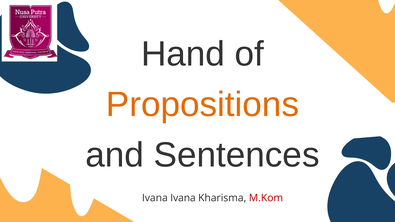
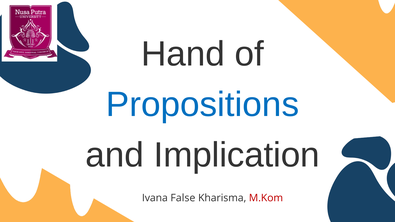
Propositions colour: orange -> blue
Sentences: Sentences -> Implication
Ivana Ivana: Ivana -> False
